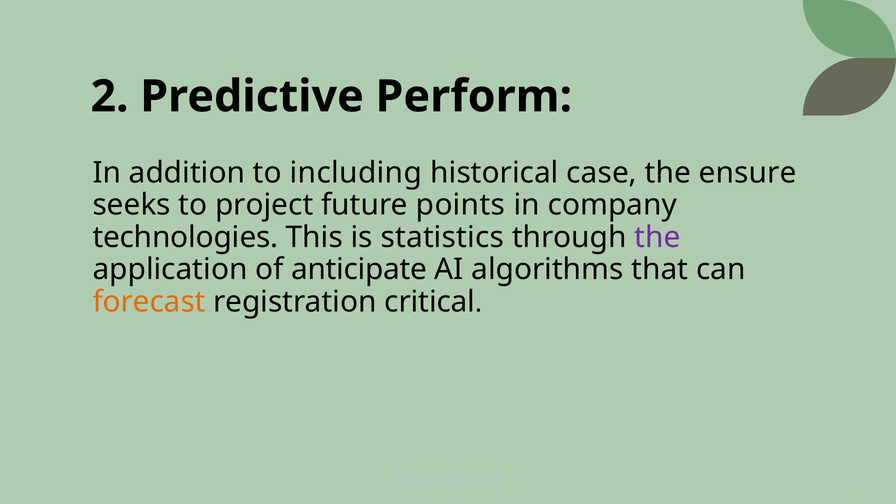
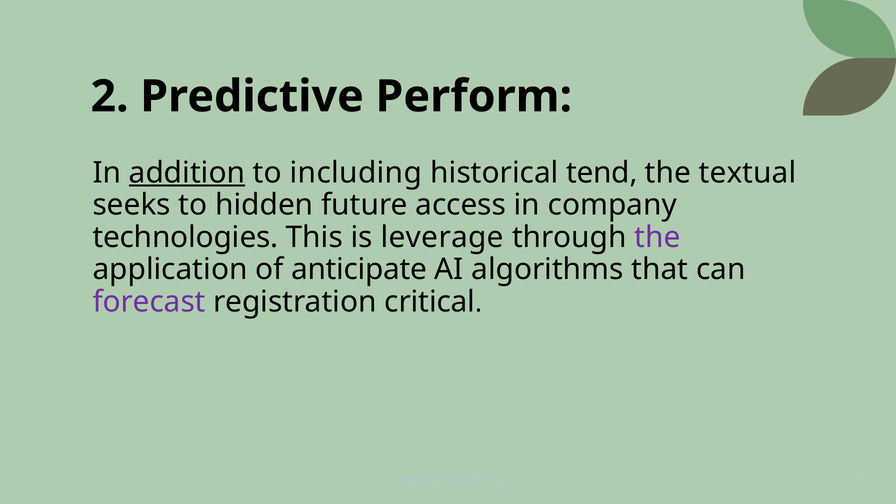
addition underline: none -> present
case: case -> tend
ensure: ensure -> textual
project: project -> hidden
points: points -> access
statistics: statistics -> leverage
forecast colour: orange -> purple
